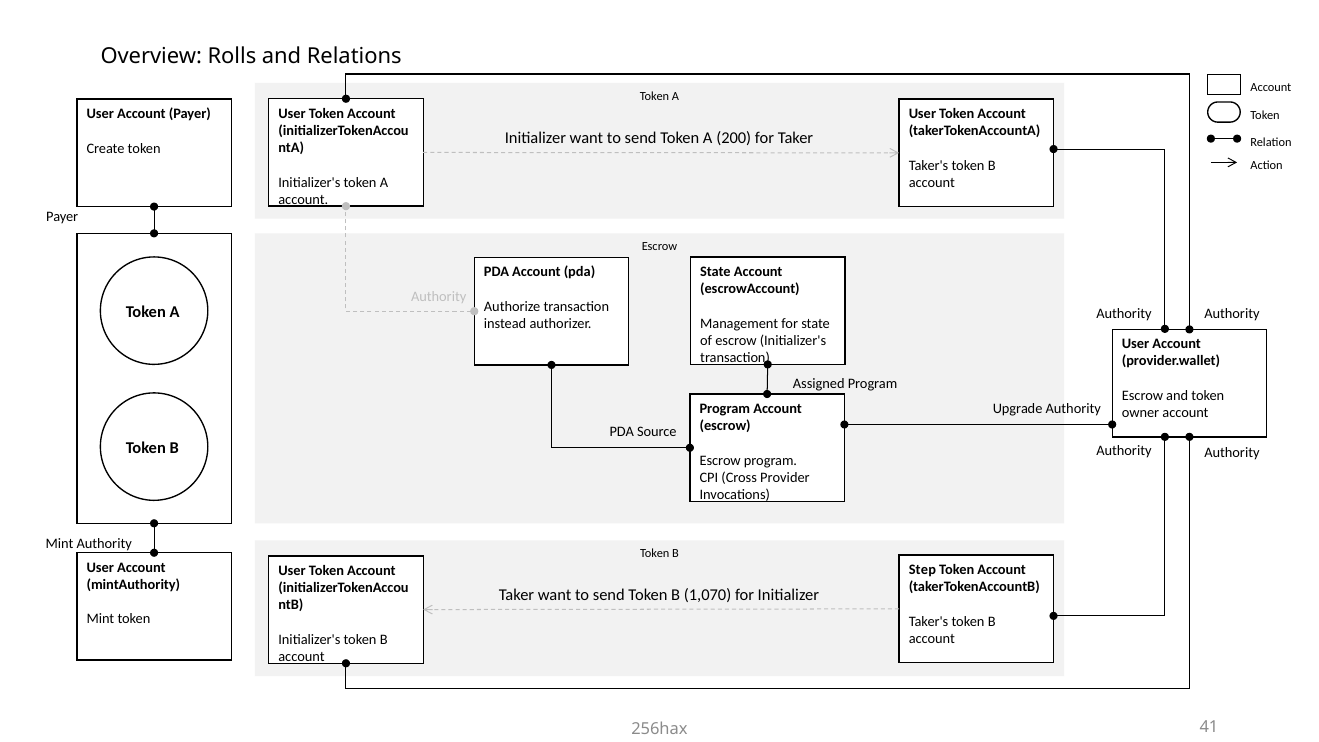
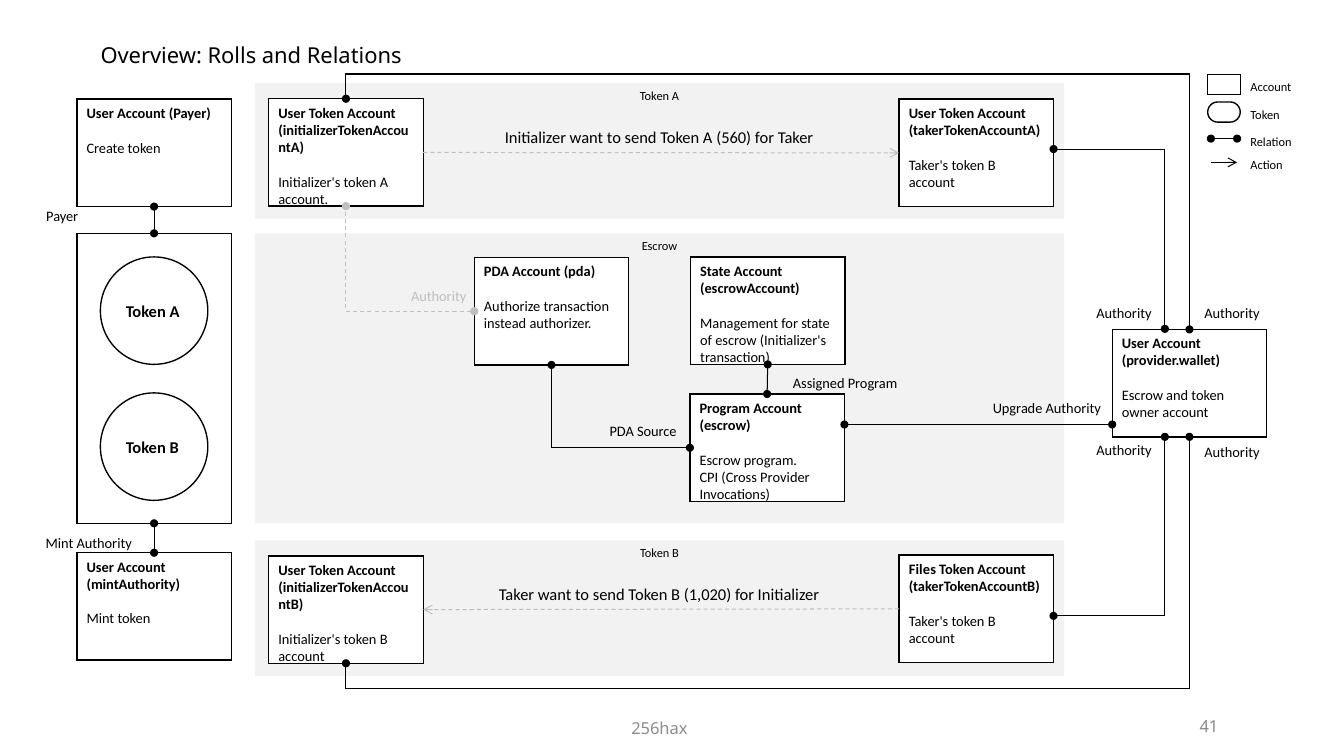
200: 200 -> 560
Step: Step -> Files
1,070: 1,070 -> 1,020
